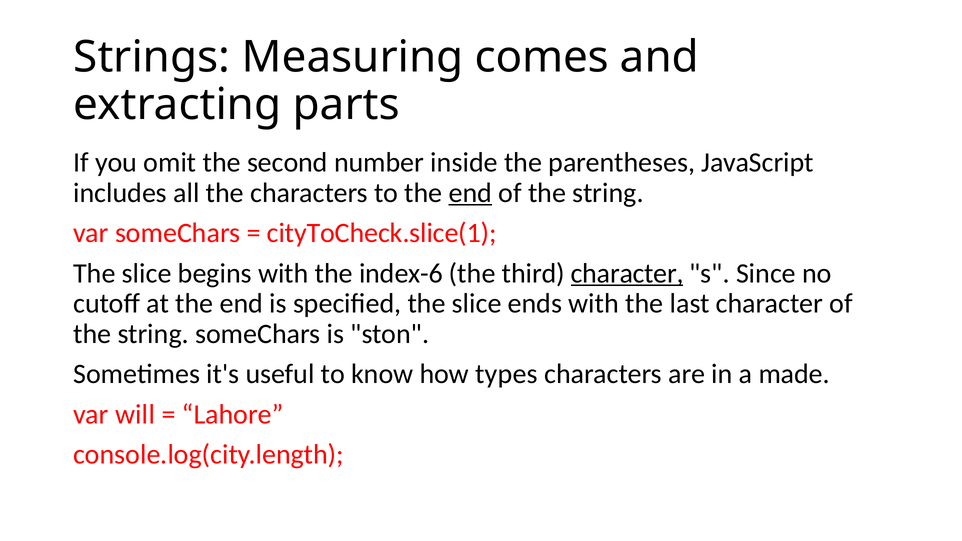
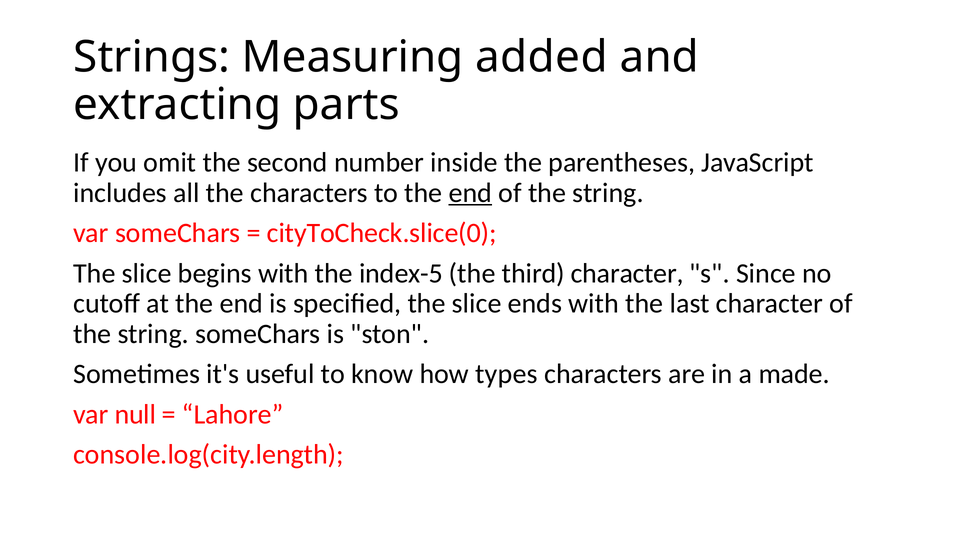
comes: comes -> added
cityToCheck.slice(1: cityToCheck.slice(1 -> cityToCheck.slice(0
index-6: index-6 -> index-5
character at (627, 273) underline: present -> none
will: will -> null
